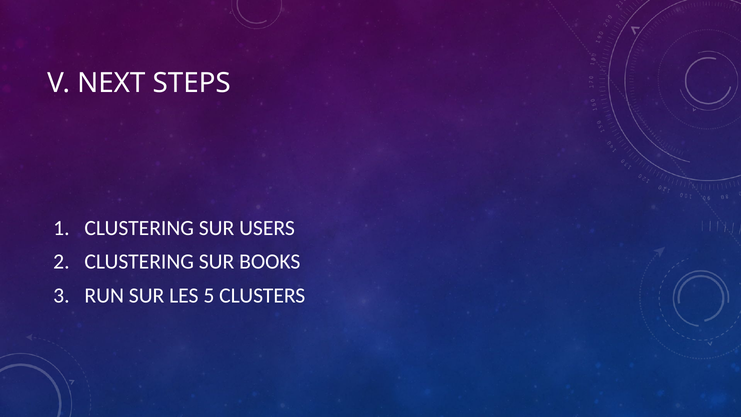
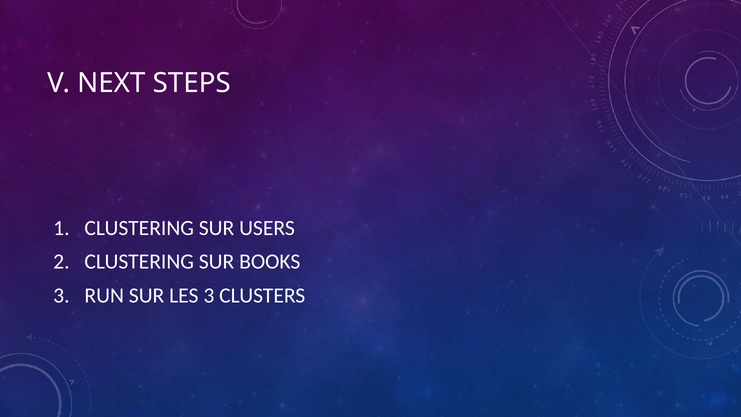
LES 5: 5 -> 3
